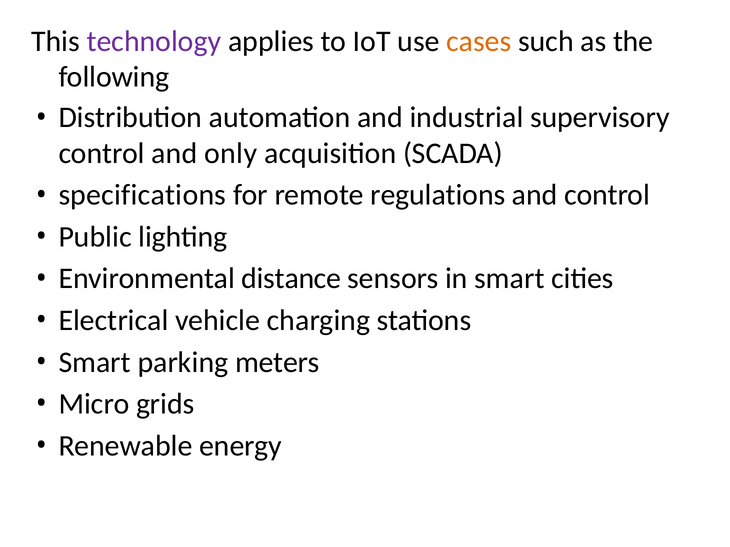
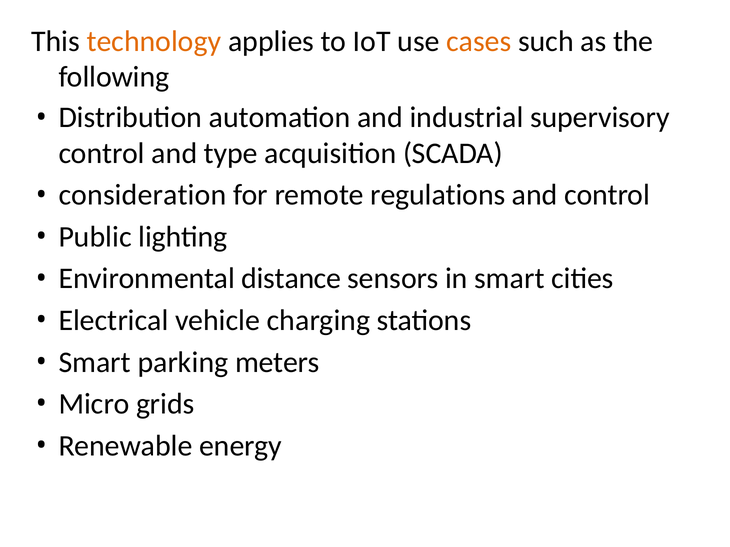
technology colour: purple -> orange
only: only -> type
specifications: specifications -> consideration
